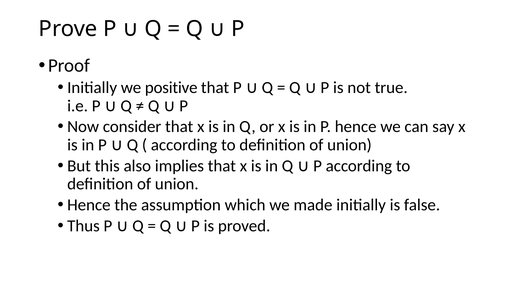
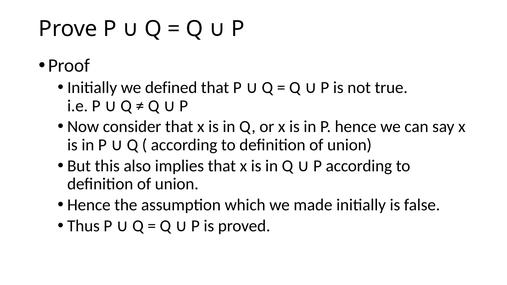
positive: positive -> defined
